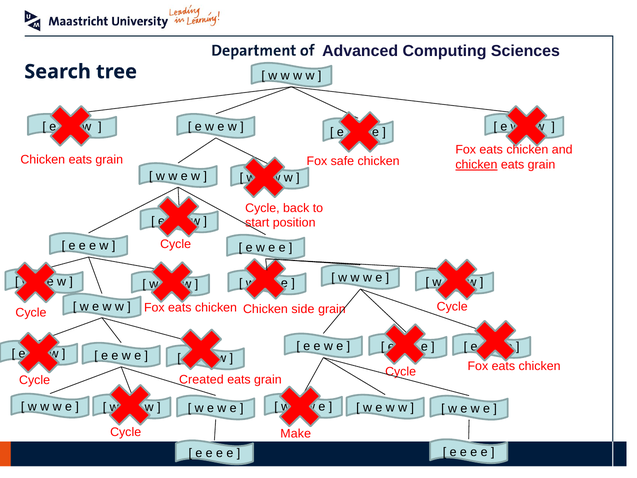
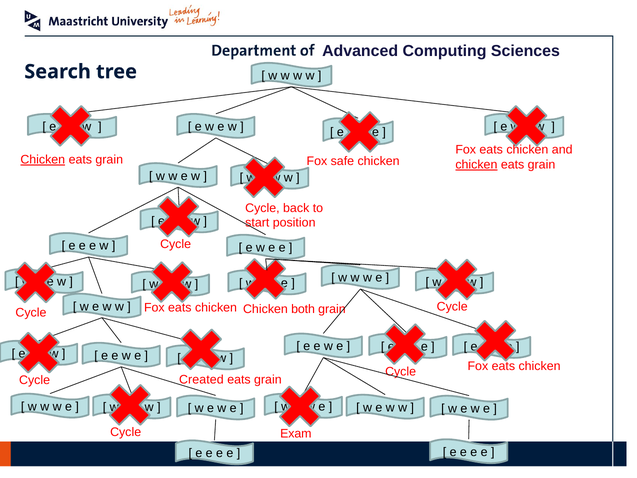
Chicken at (43, 160) underline: none -> present
side: side -> both
Make: Make -> Exam
